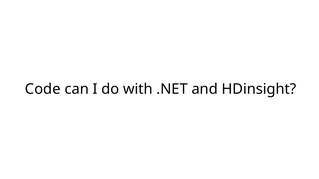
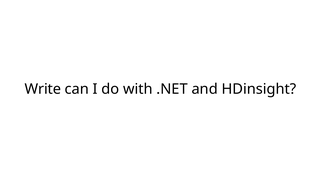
Code: Code -> Write
